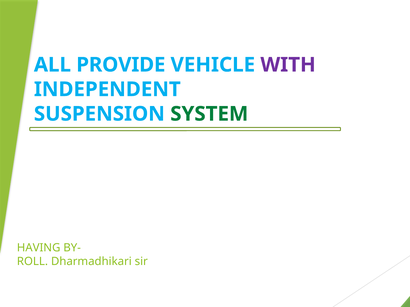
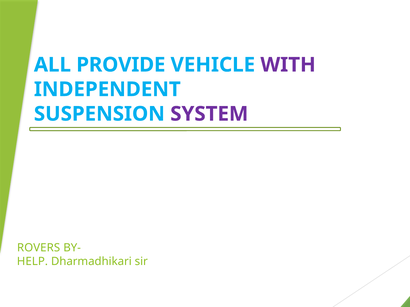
SYSTEM colour: green -> purple
HAVING: HAVING -> ROVERS
ROLL: ROLL -> HELP
